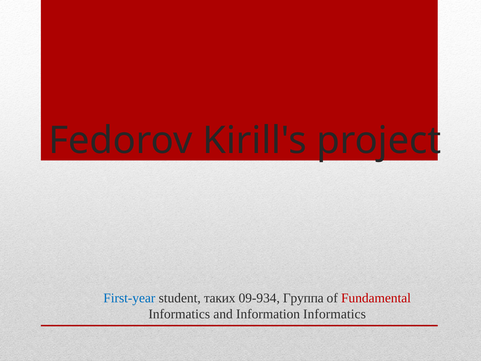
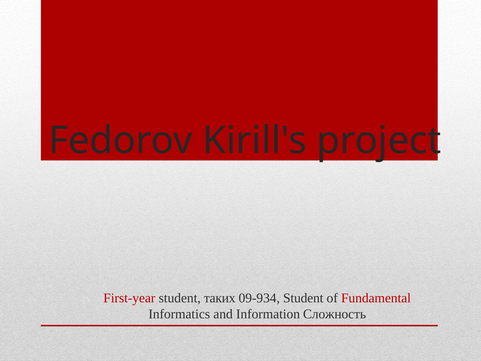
First-year colour: blue -> red
09-934 Группа: Группа -> Student
Information Informatics: Informatics -> Сложность
